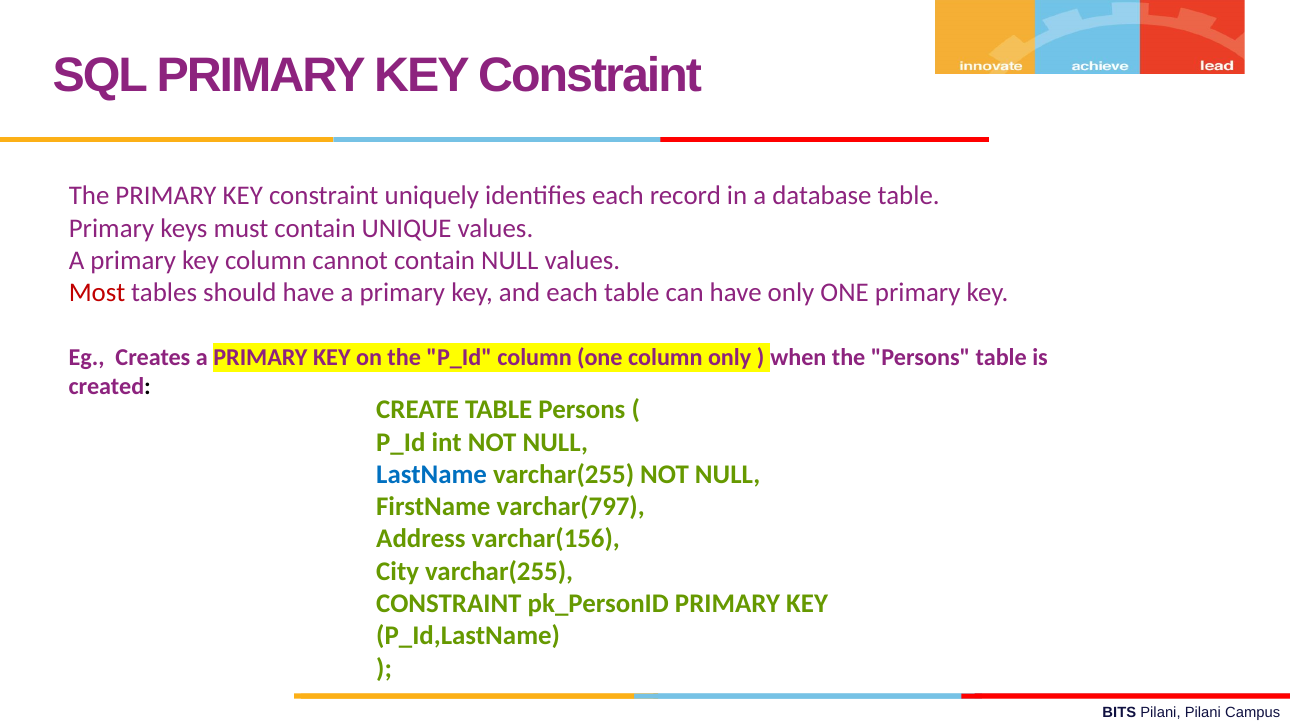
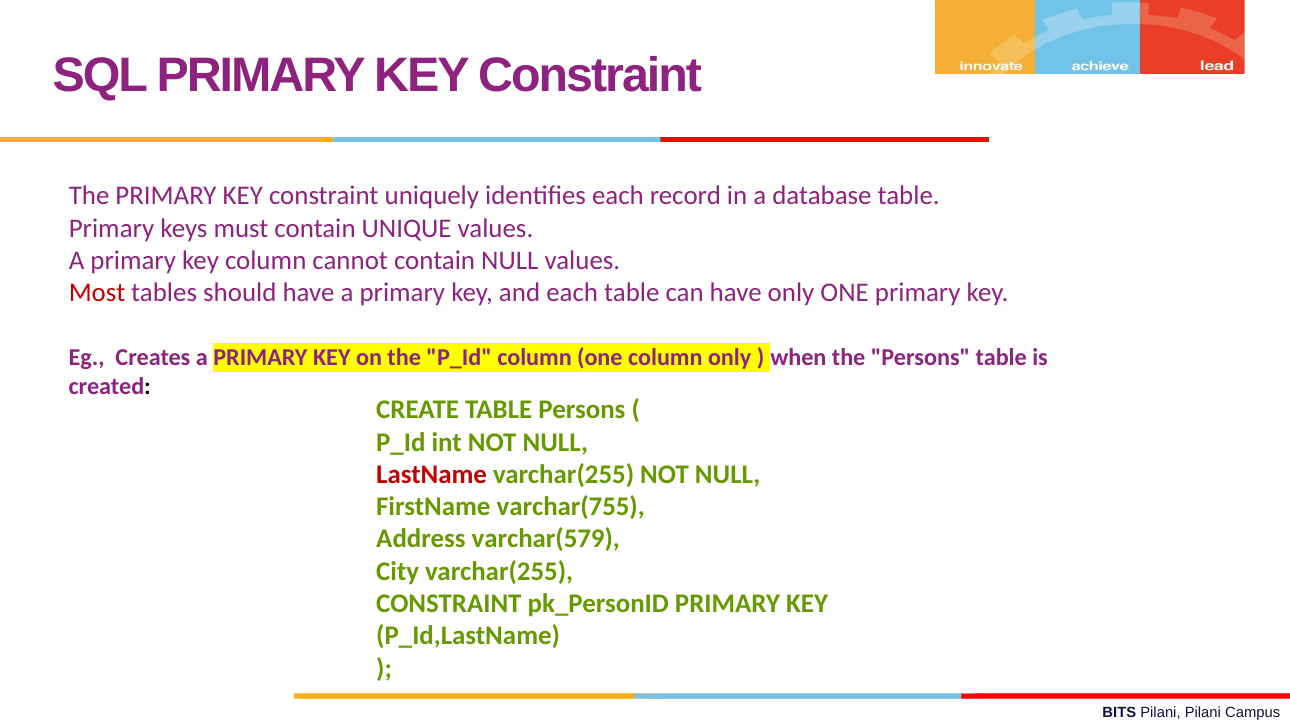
LastName colour: blue -> red
varchar(797: varchar(797 -> varchar(755
varchar(156: varchar(156 -> varchar(579
